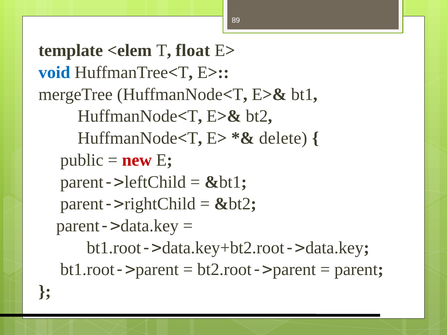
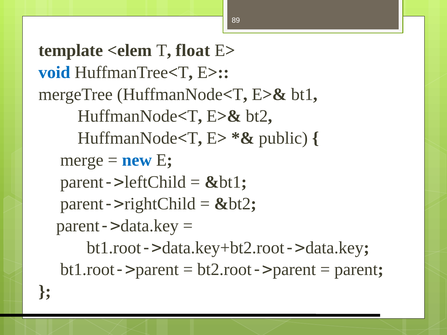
delete: delete -> public
public: public -> merge
new colour: red -> blue
